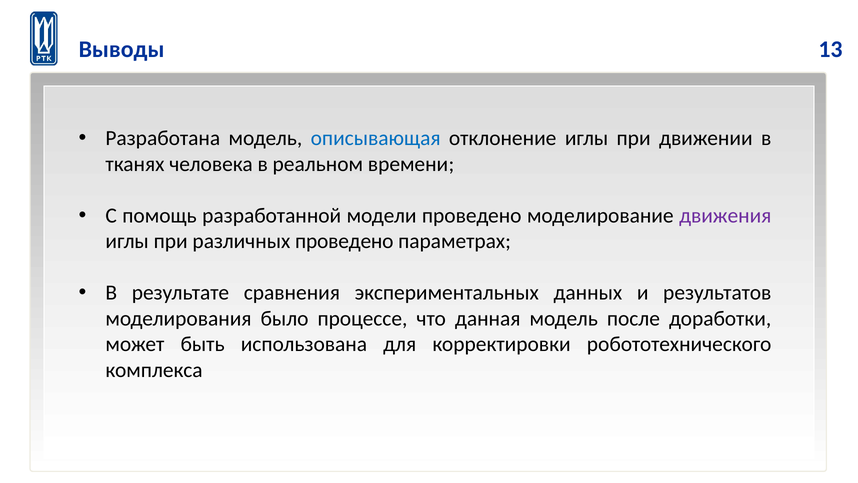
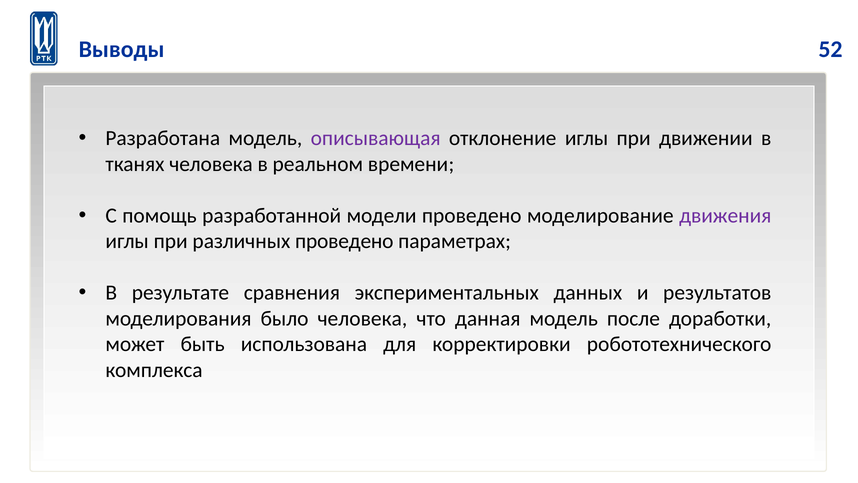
13: 13 -> 52
описывающая colour: blue -> purple
было процессе: процессе -> человека
